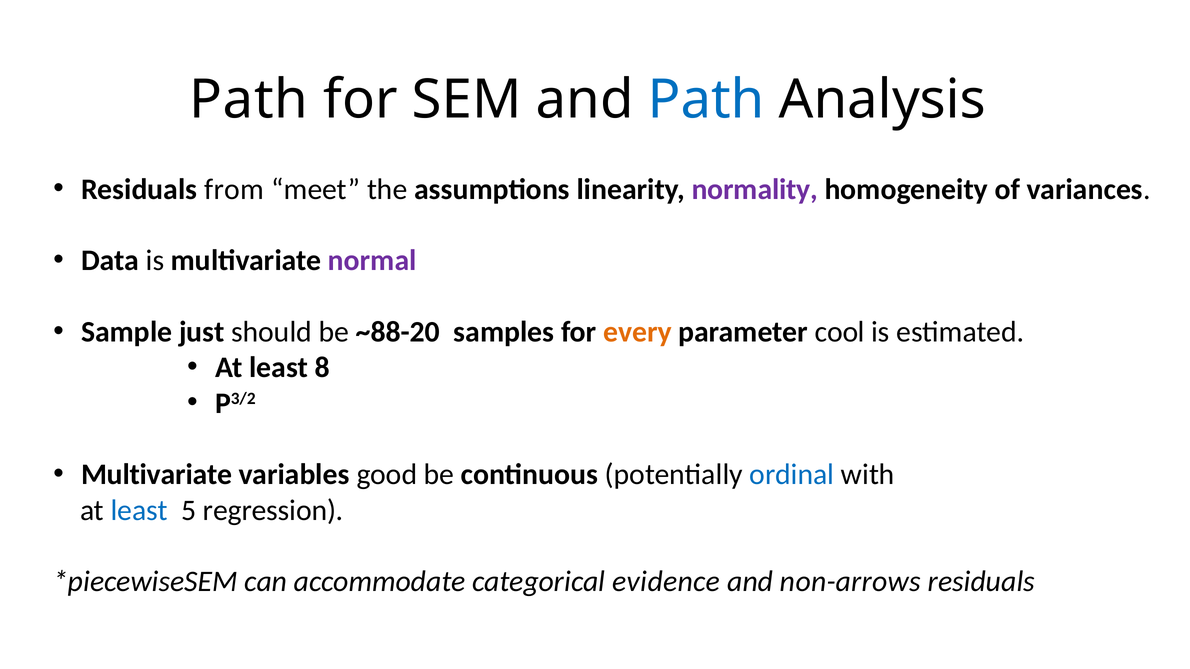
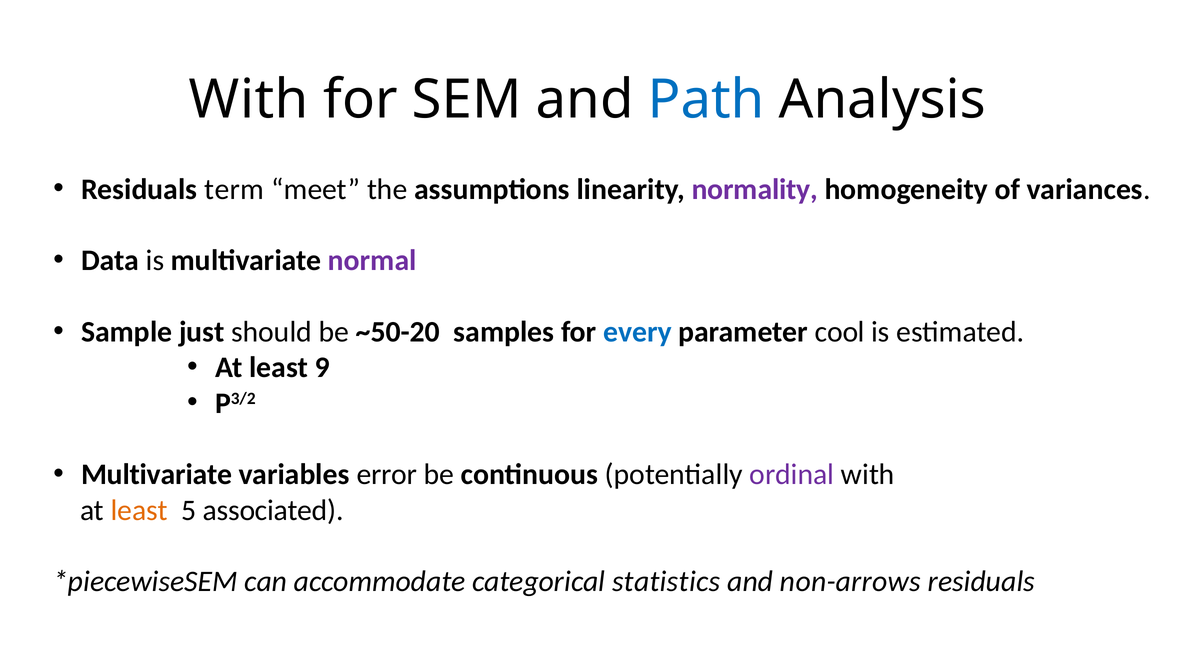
Path at (249, 100): Path -> With
from: from -> term
~88-20: ~88-20 -> ~50-20
every colour: orange -> blue
8: 8 -> 9
good: good -> error
ordinal colour: blue -> purple
least at (139, 511) colour: blue -> orange
regression: regression -> associated
evidence: evidence -> statistics
